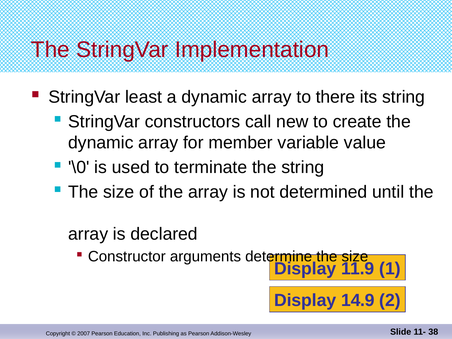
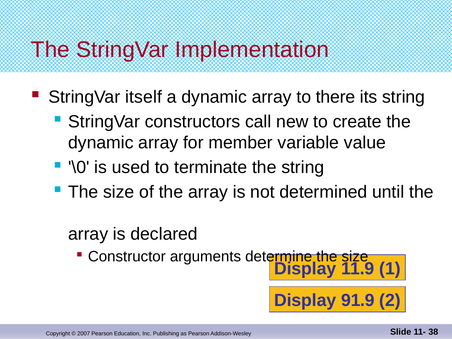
least: least -> itself
14.9: 14.9 -> 91.9
